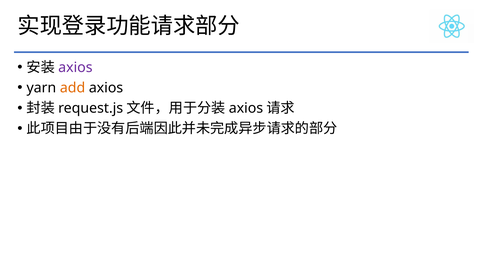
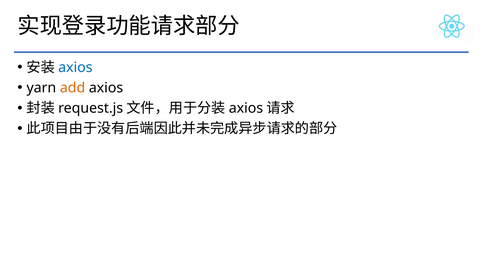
axios at (75, 67) colour: purple -> blue
